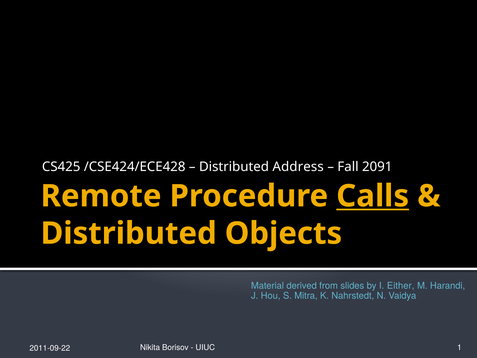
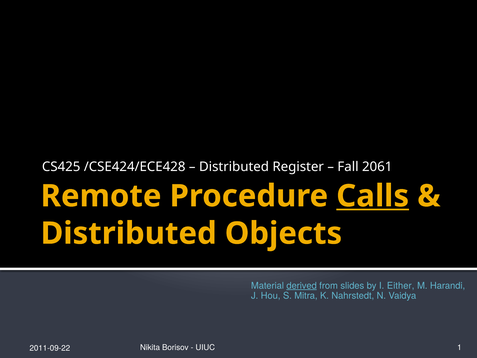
Address: Address -> Register
2091: 2091 -> 2061
derived underline: none -> present
